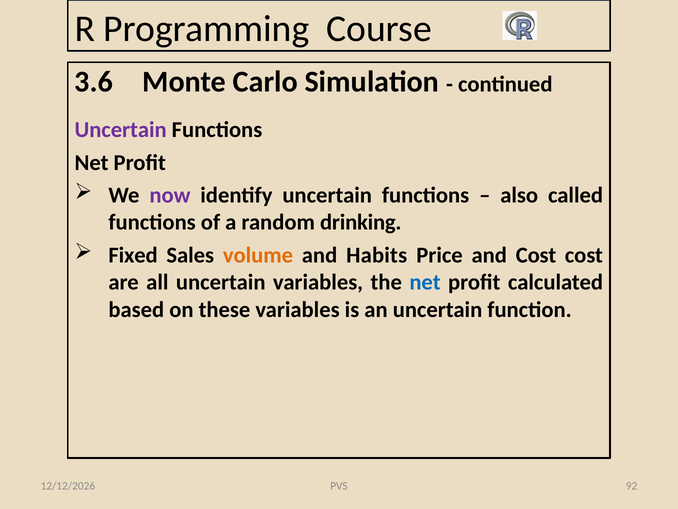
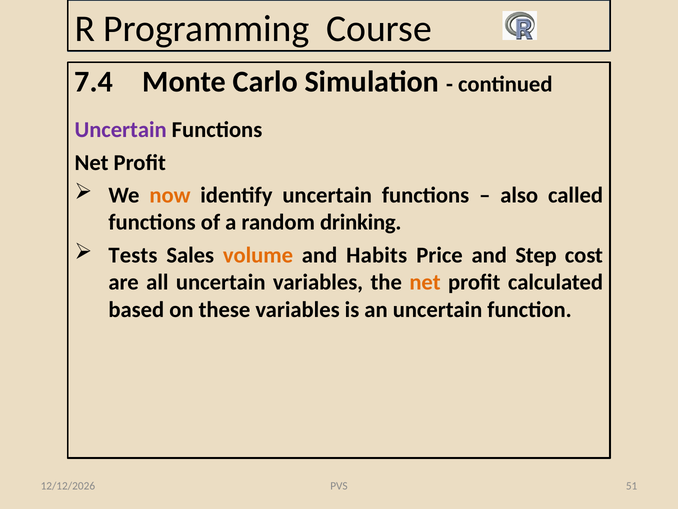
3.6: 3.6 -> 7.4
now colour: purple -> orange
Fixed: Fixed -> Tests
and Cost: Cost -> Step
net at (425, 282) colour: blue -> orange
92: 92 -> 51
